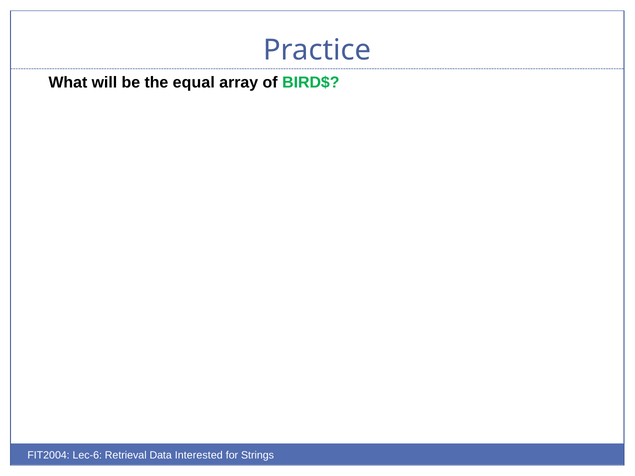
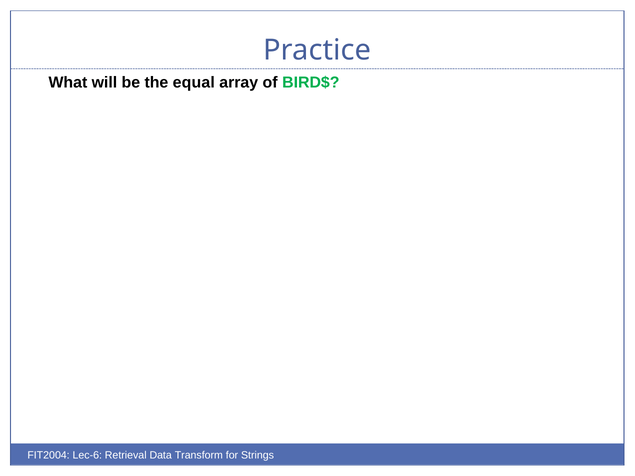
Interested: Interested -> Transform
